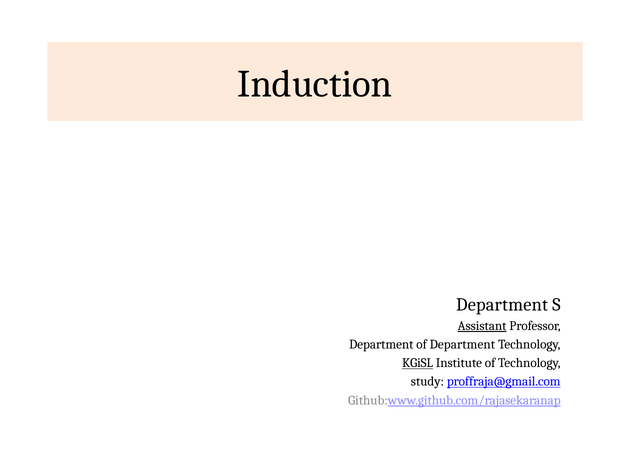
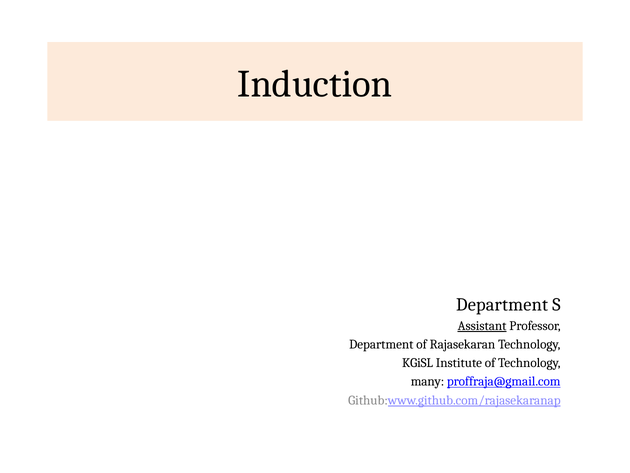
of Department: Department -> Rajasekaran
KGiSL underline: present -> none
study: study -> many
